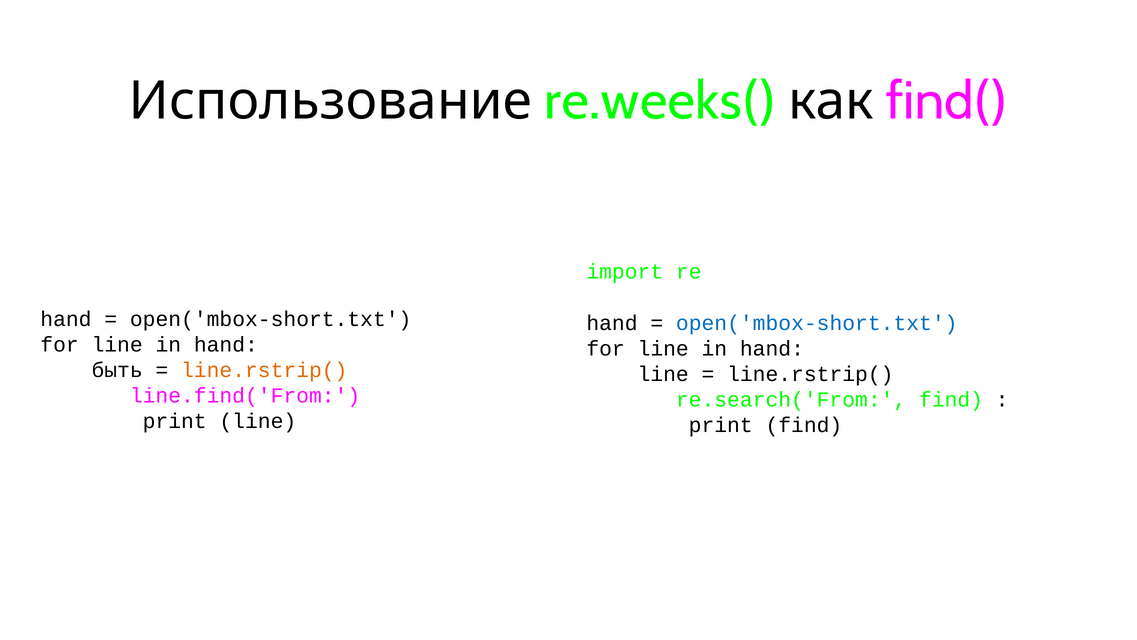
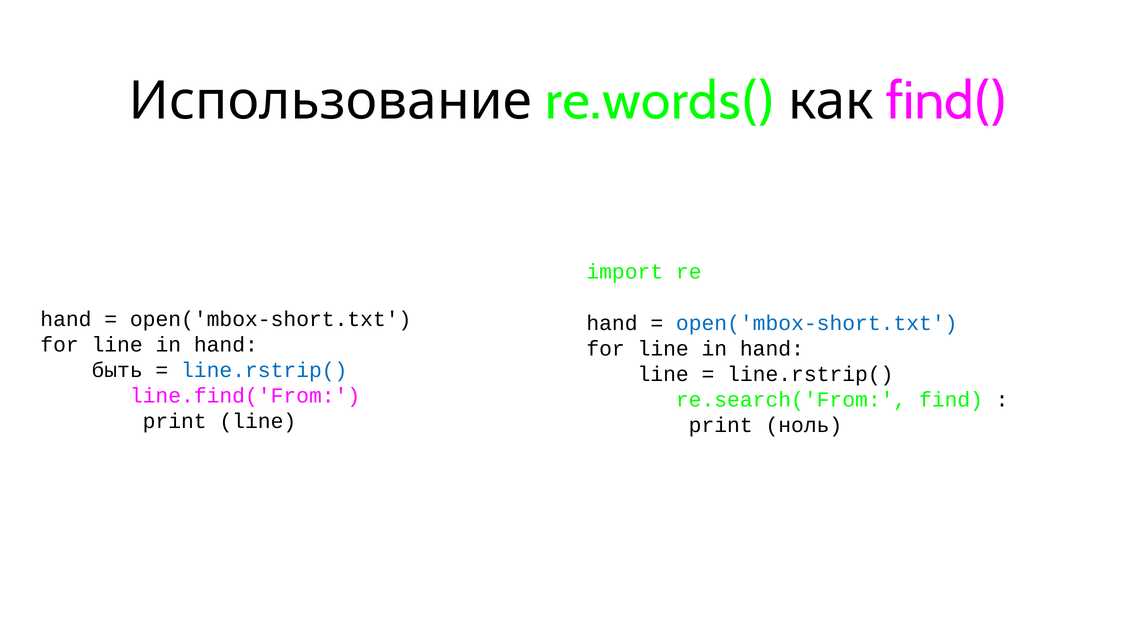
re.weeks(: re.weeks( -> re.words(
line.rstrip( at (264, 370) colour: orange -> blue
print find: find -> ноль
